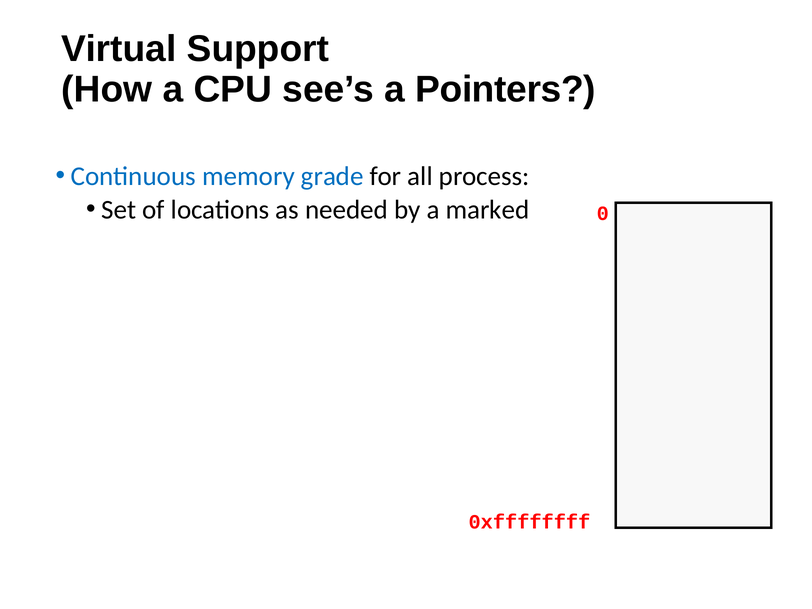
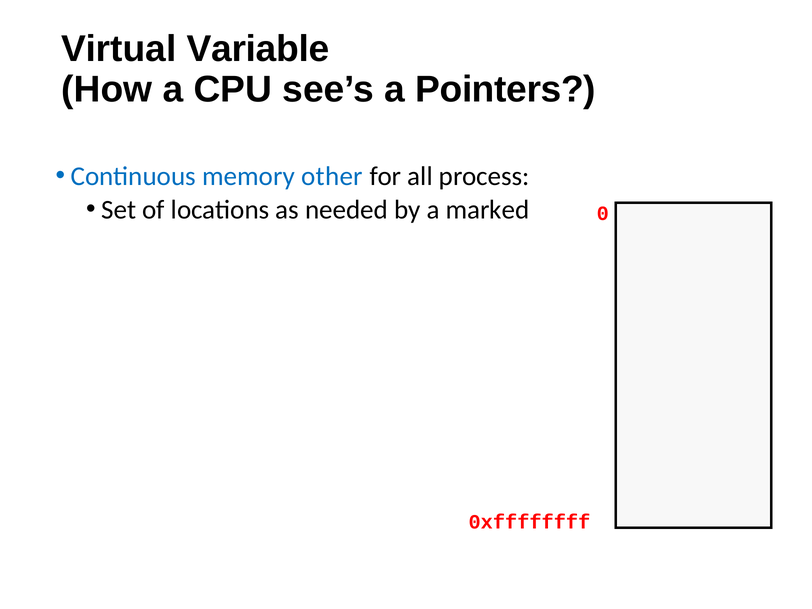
Support: Support -> Variable
grade: grade -> other
